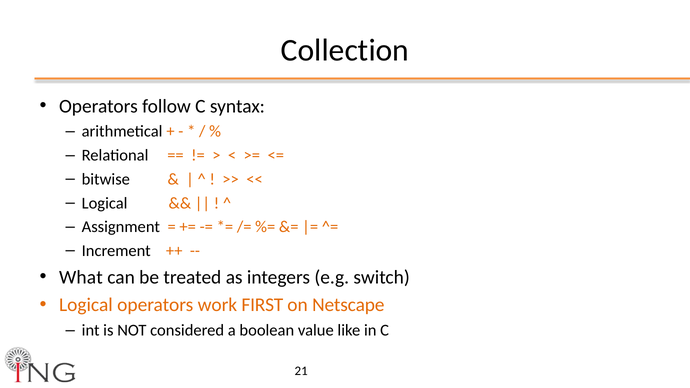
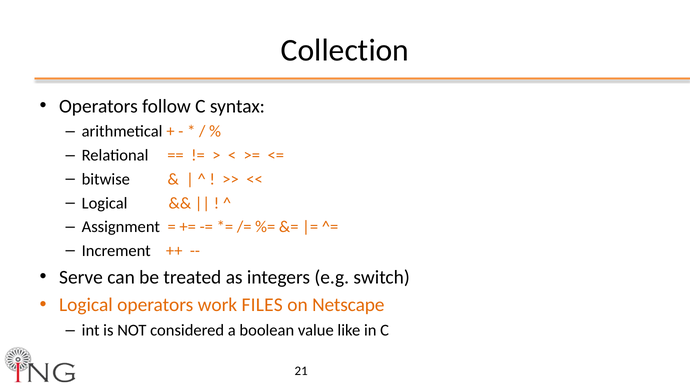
What: What -> Serve
FIRST: FIRST -> FILES
